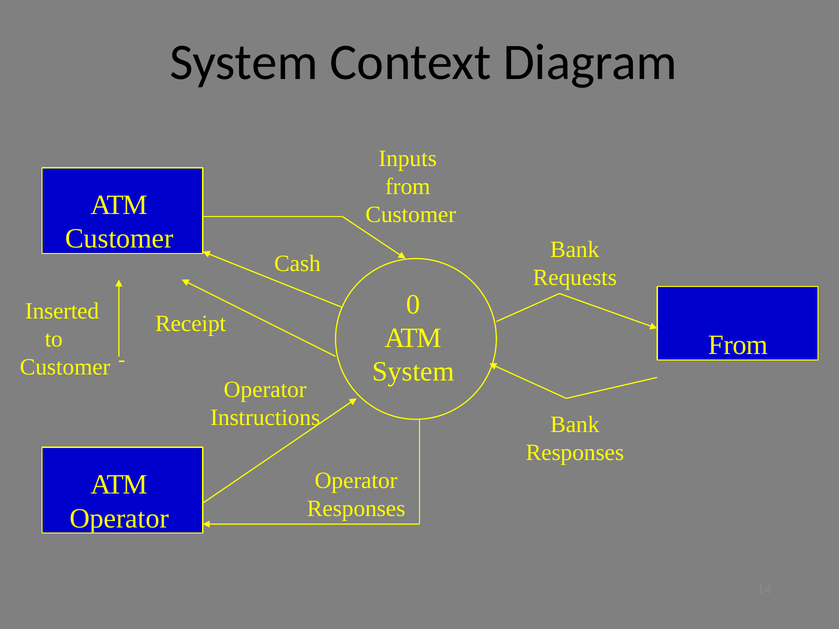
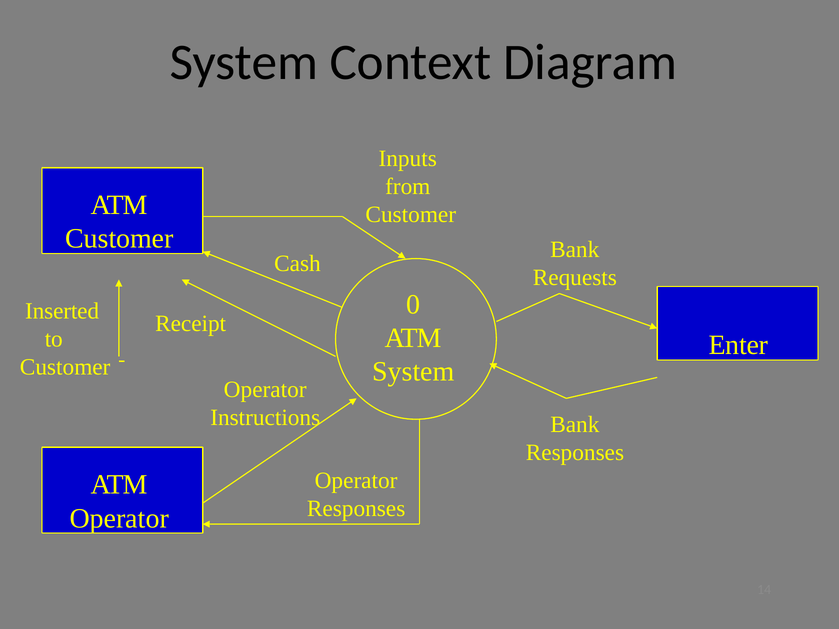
From at (738, 345): From -> Enter
